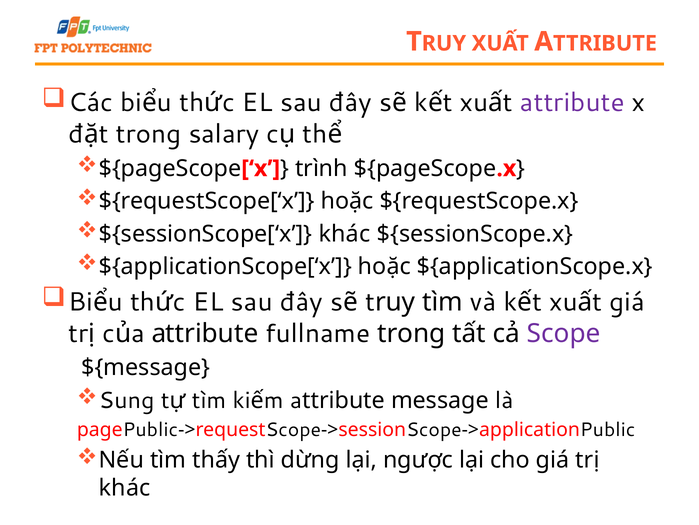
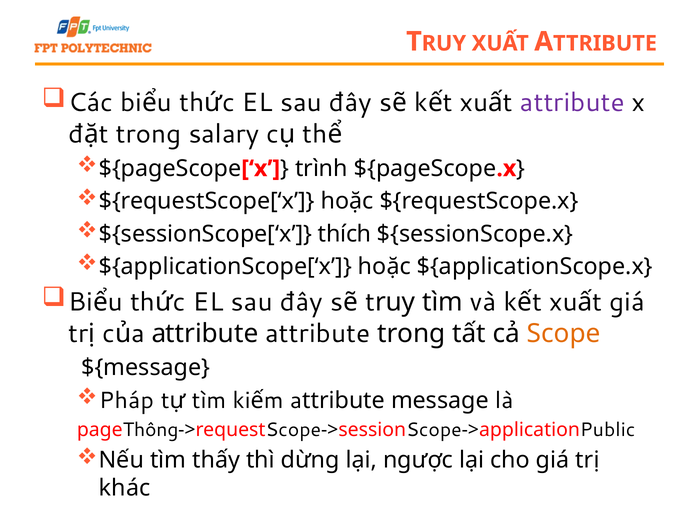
${sessionScope[‘x khác: khác -> thích
fullname at (318, 333): fullname -> attribute
Scope at (564, 333) colour: purple -> orange
Sung: Sung -> Pháp
Public at (150, 429): Public -> Thông
